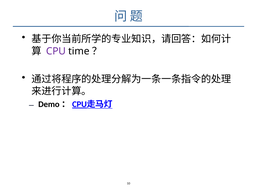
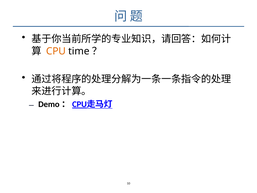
CPU colour: purple -> orange
